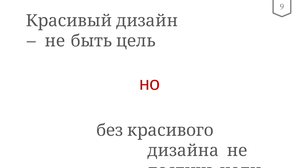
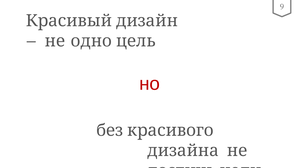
быть: быть -> одно
